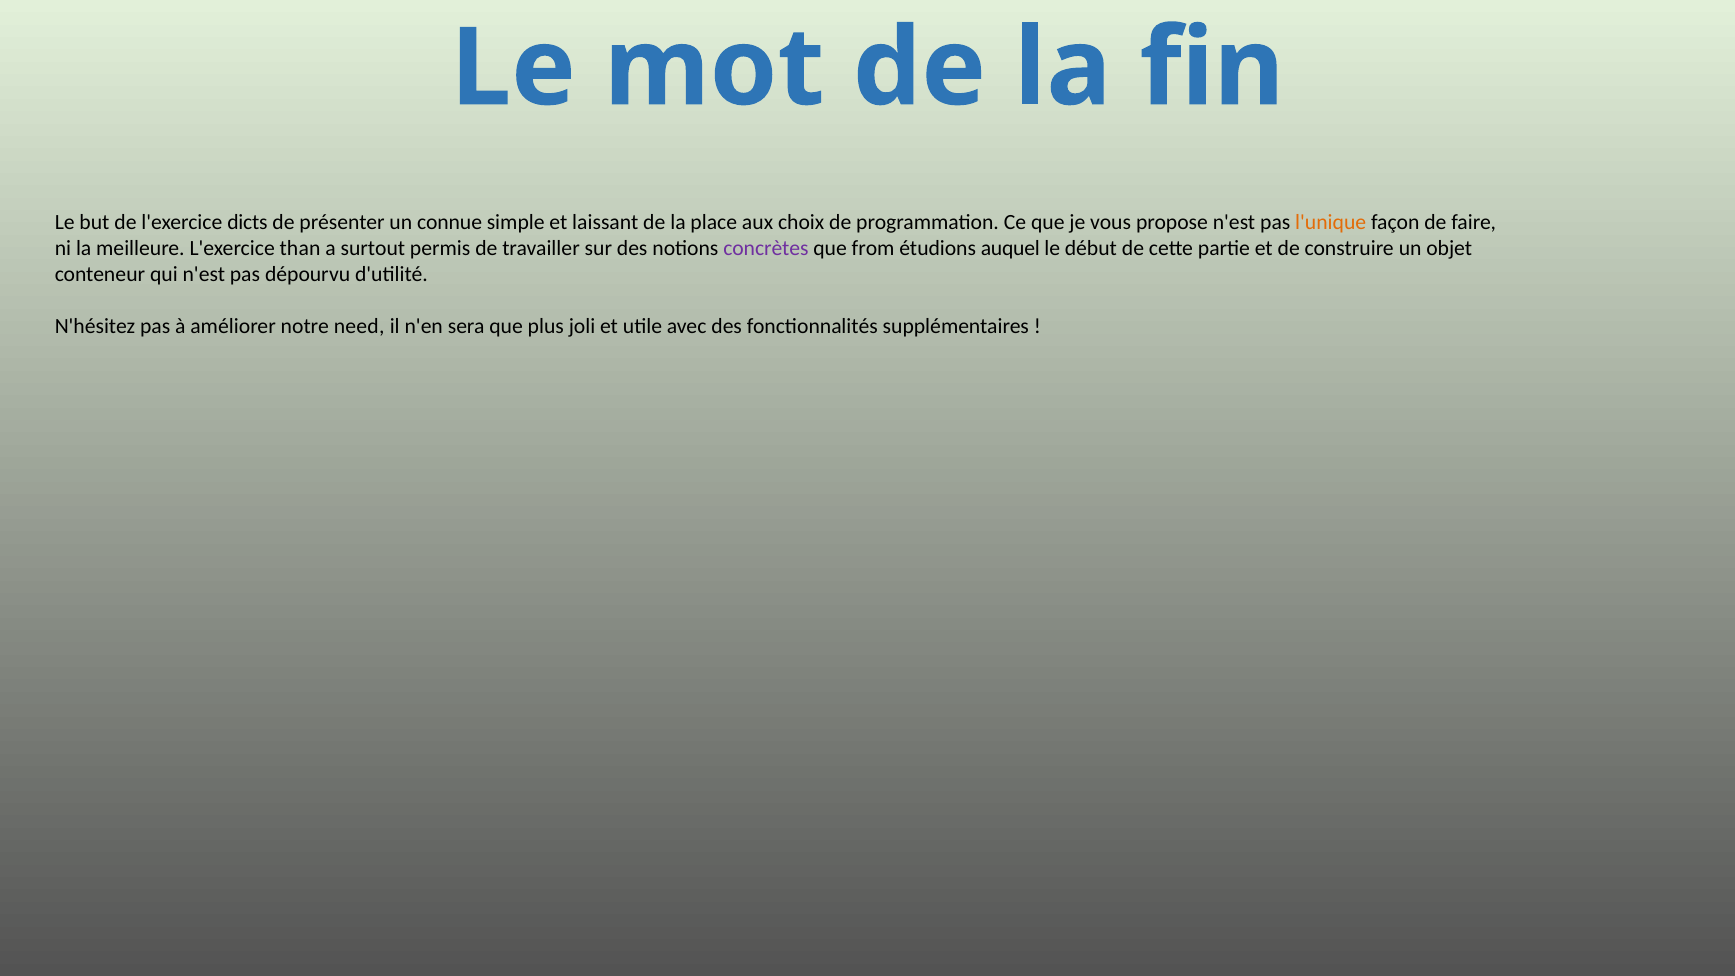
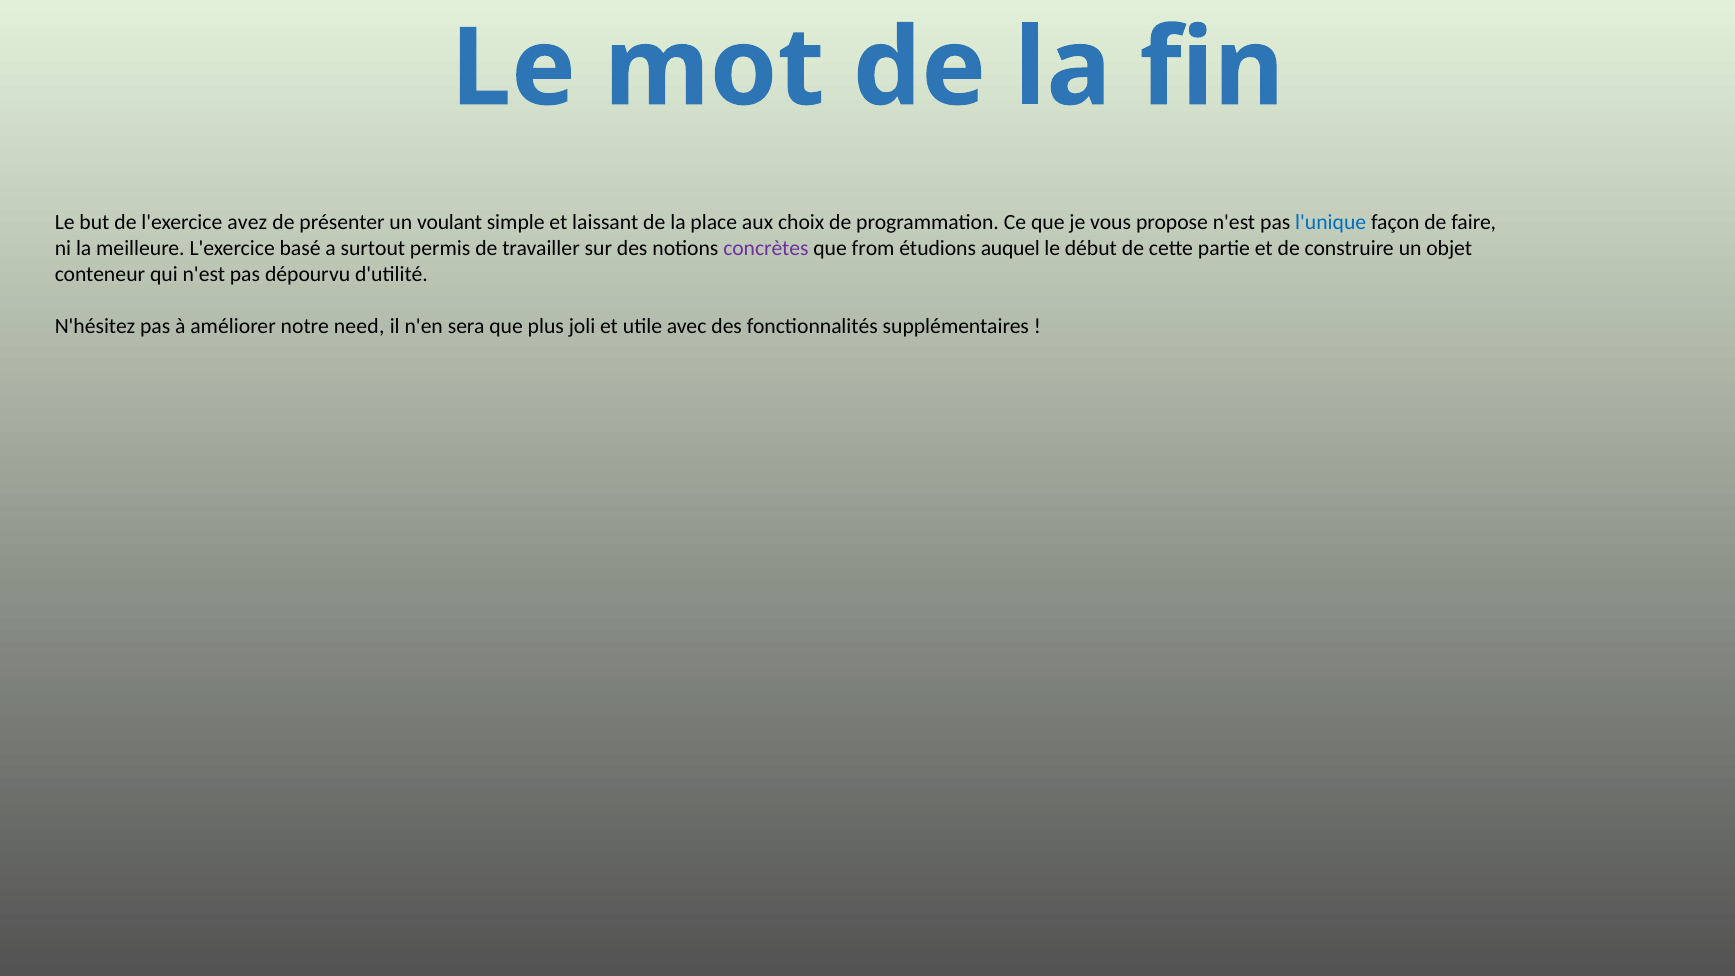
dicts: dicts -> avez
connue: connue -> voulant
l'unique colour: orange -> blue
than: than -> basé
